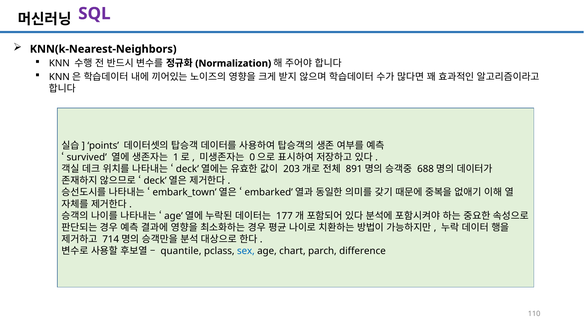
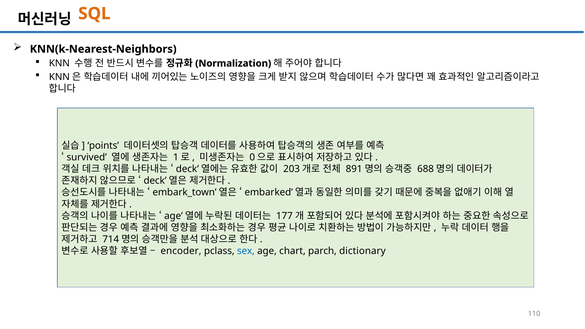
SQL colour: purple -> orange
quantile: quantile -> encoder
difference: difference -> dictionary
